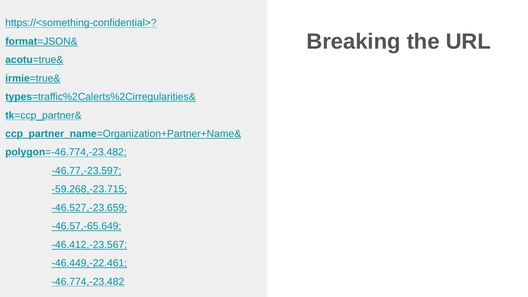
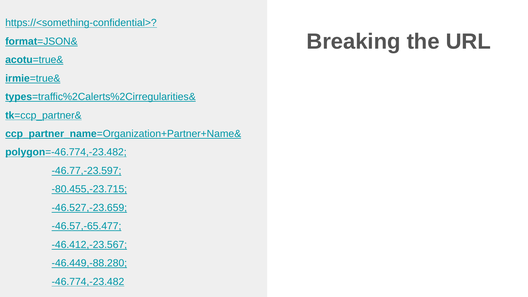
-59.268,-23.715: -59.268,-23.715 -> -80.455,-23.715
-46.57,-65.649: -46.57,-65.649 -> -46.57,-65.477
-46.449,-22.461: -46.449,-22.461 -> -46.449,-88.280
